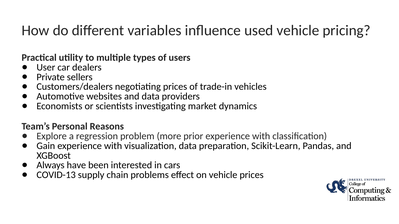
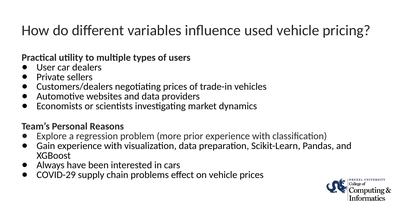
COVID-13: COVID-13 -> COVID-29
